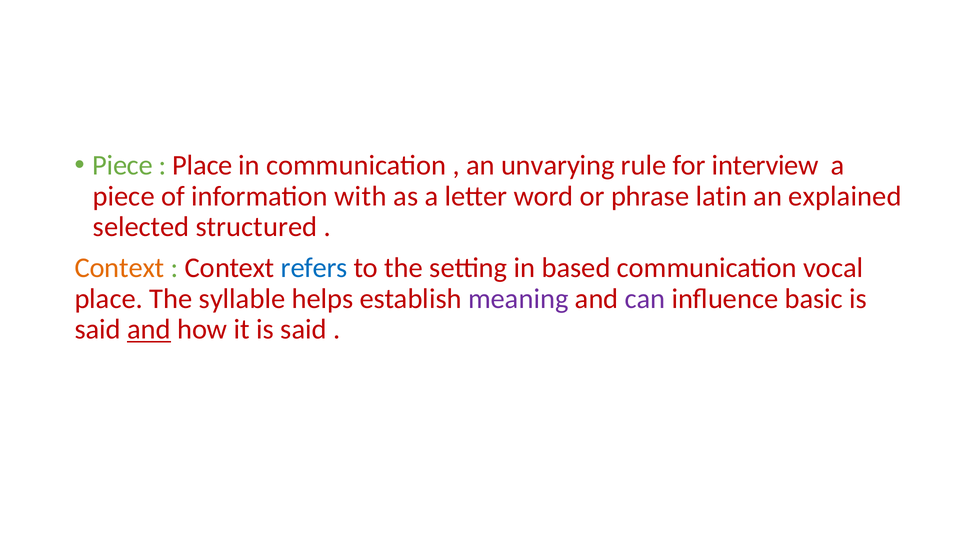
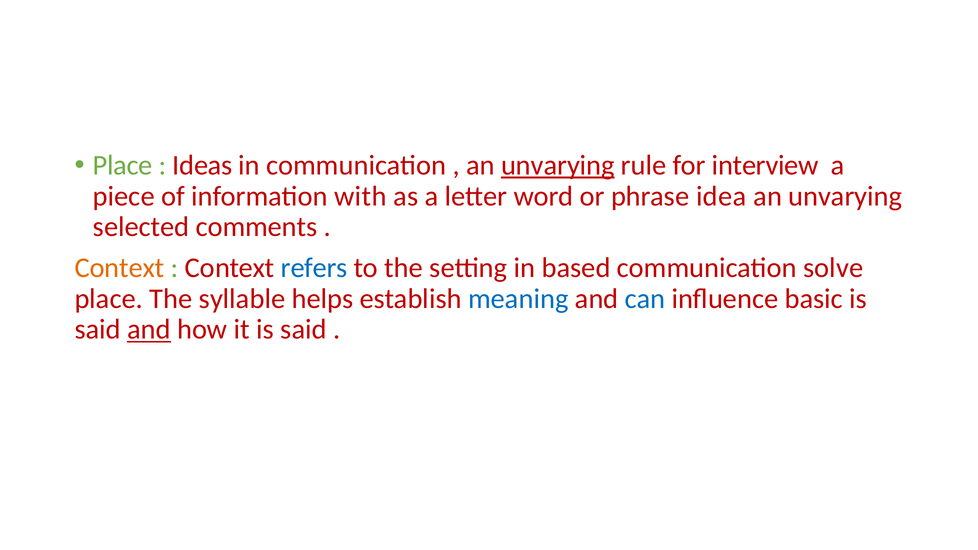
Piece at (123, 165): Piece -> Place
Place at (202, 165): Place -> Ideas
unvarying at (558, 165) underline: none -> present
latin: latin -> idea
explained at (845, 196): explained -> unvarying
structured: structured -> comments
vocal: vocal -> solve
meaning colour: purple -> blue
can colour: purple -> blue
